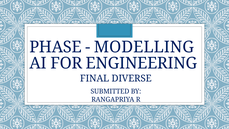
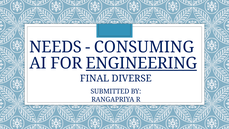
PHASE: PHASE -> NEEDS
MODELLING: MODELLING -> CONSUMING
ENGINEERING underline: none -> present
